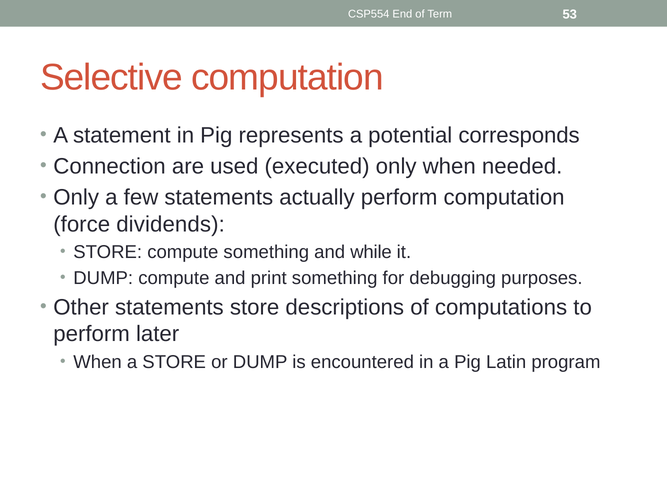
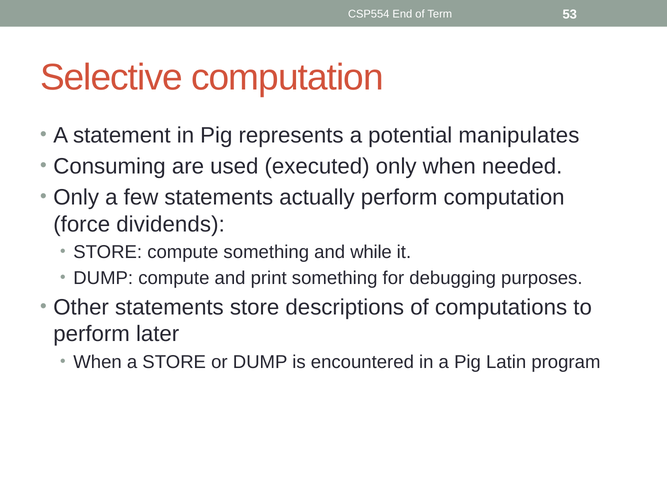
corresponds: corresponds -> manipulates
Connection: Connection -> Consuming
